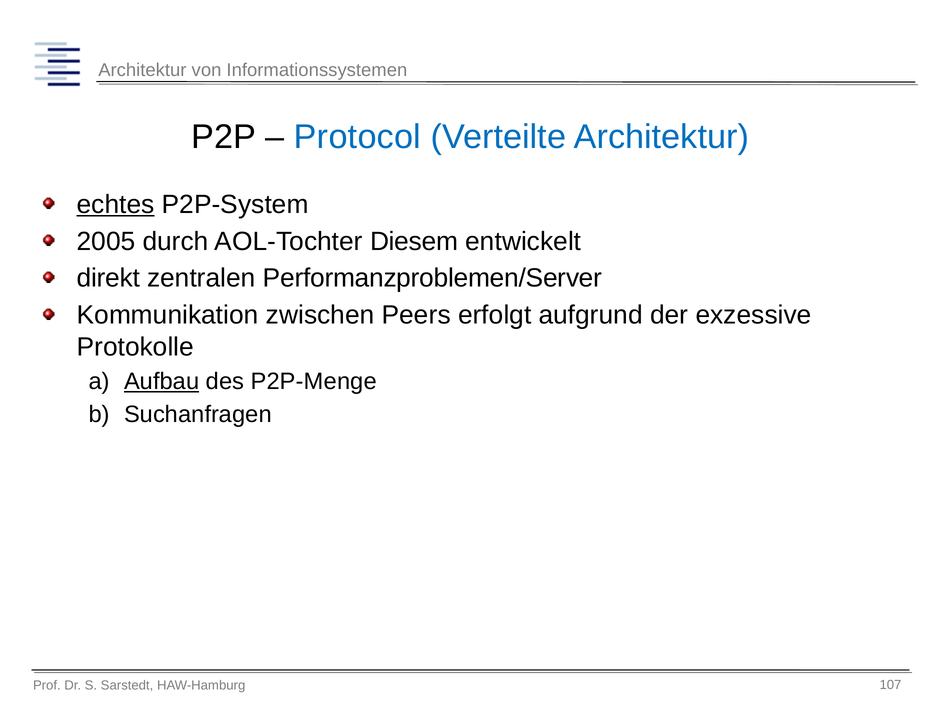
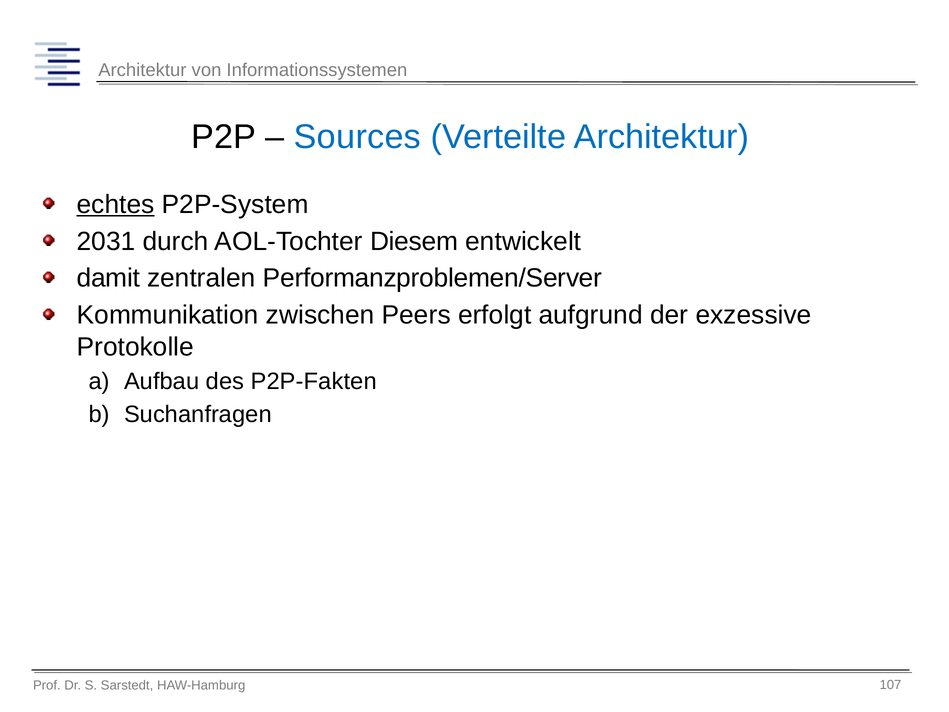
Protocol: Protocol -> Sources
2005: 2005 -> 2031
direkt: direkt -> damit
Aufbau underline: present -> none
P2P-Menge: P2P-Menge -> P2P-Fakten
